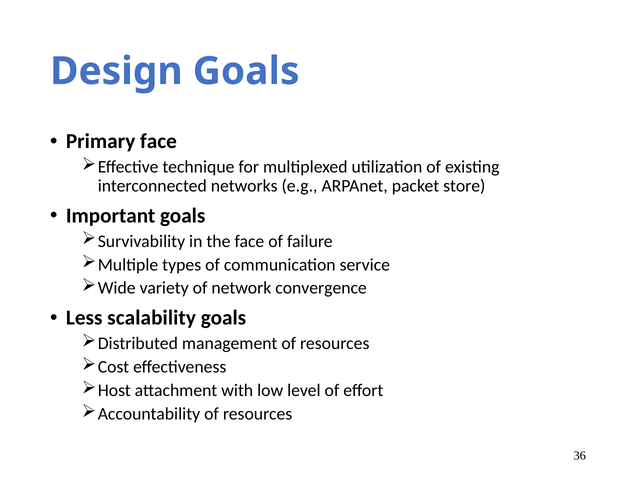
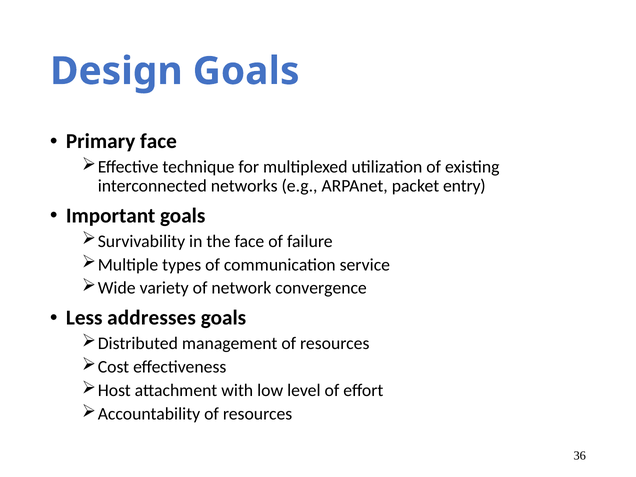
store: store -> entry
scalability: scalability -> addresses
